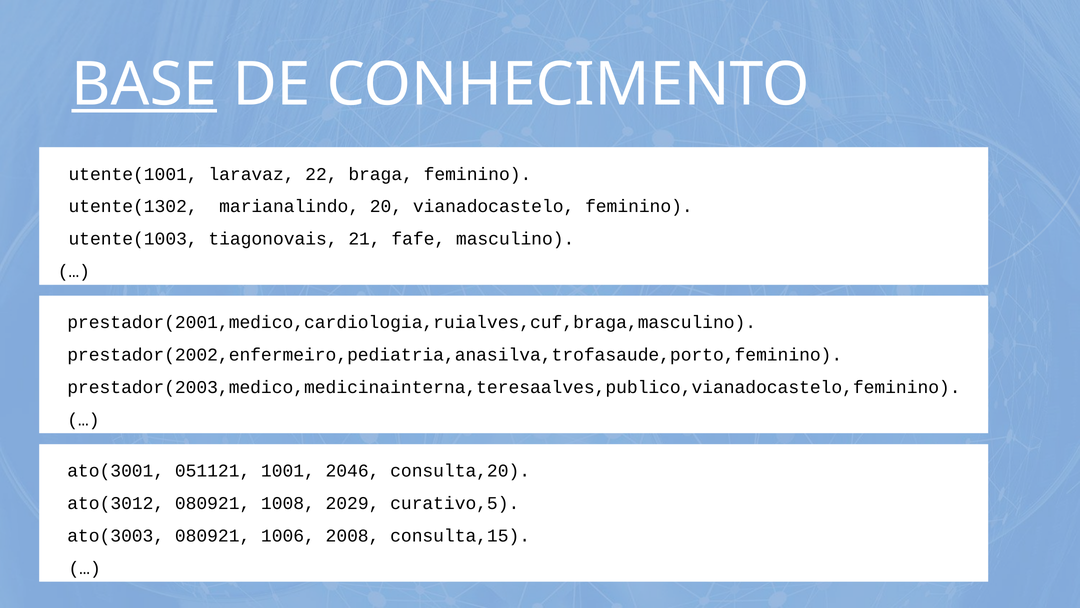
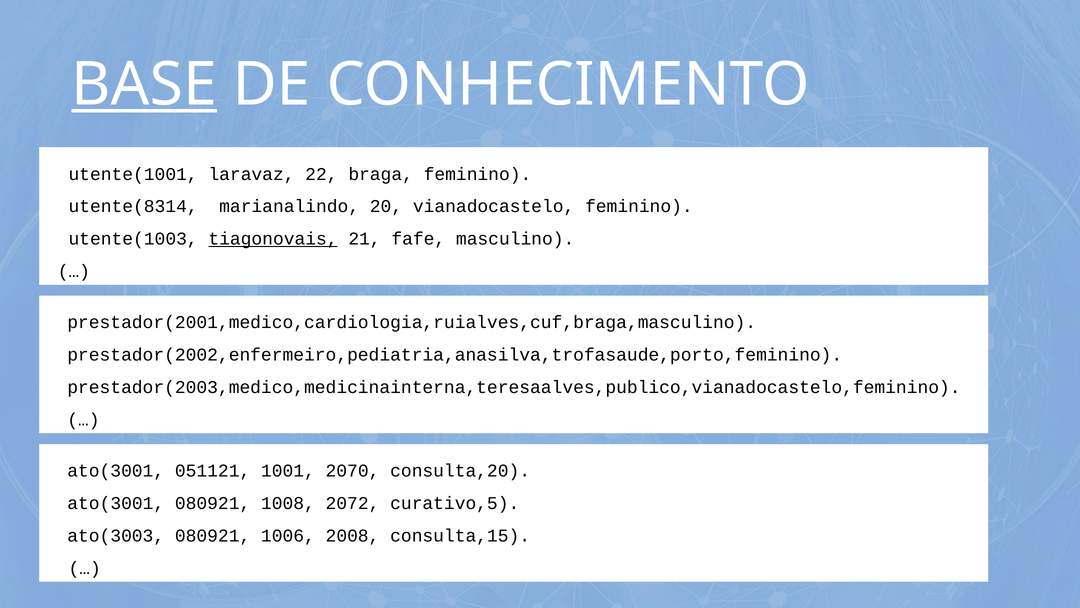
utente(1302: utente(1302 -> utente(8314
tiagonovais underline: none -> present
2046: 2046 -> 2070
ato(3012 at (116, 503): ato(3012 -> ato(3001
2029: 2029 -> 2072
